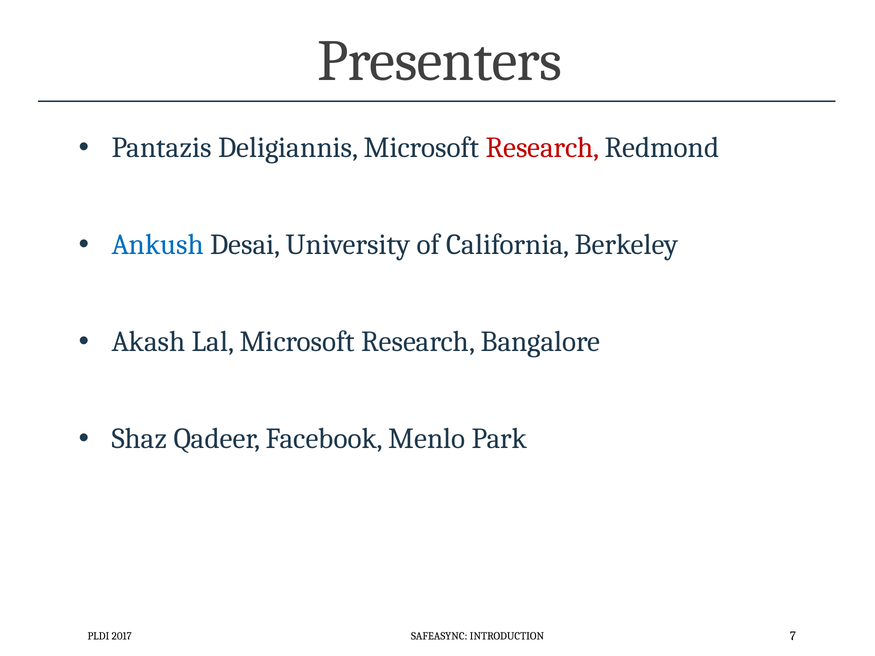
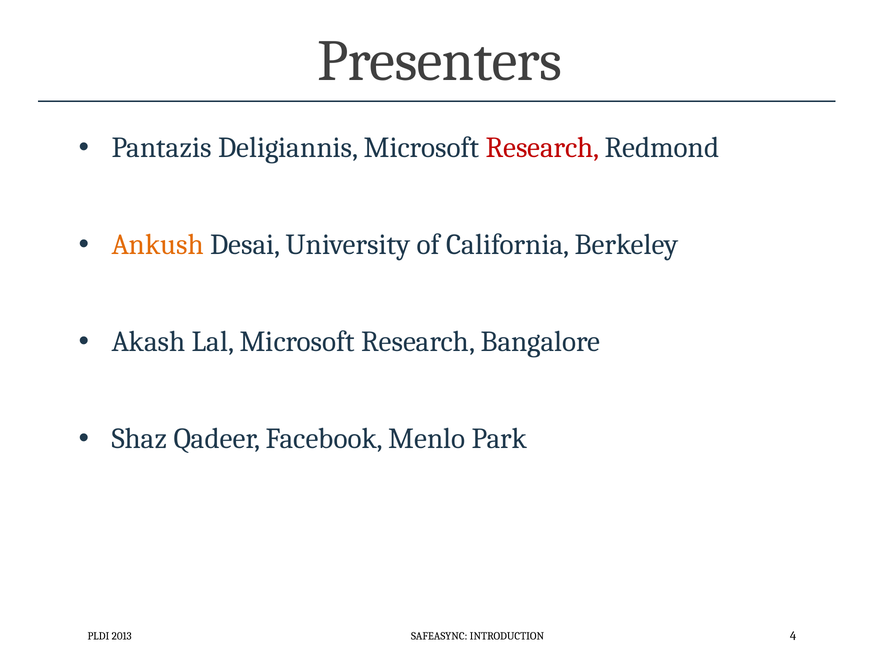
Ankush colour: blue -> orange
7: 7 -> 4
2017: 2017 -> 2013
